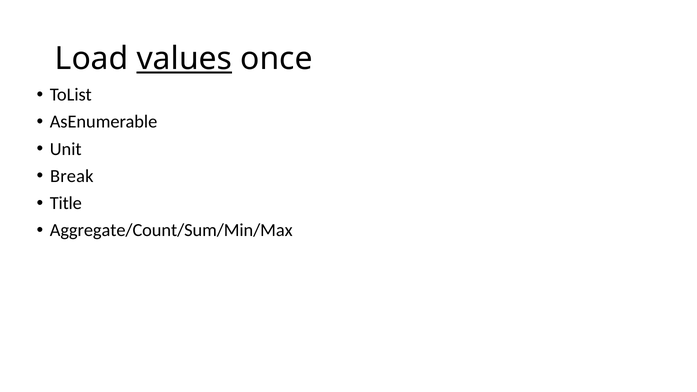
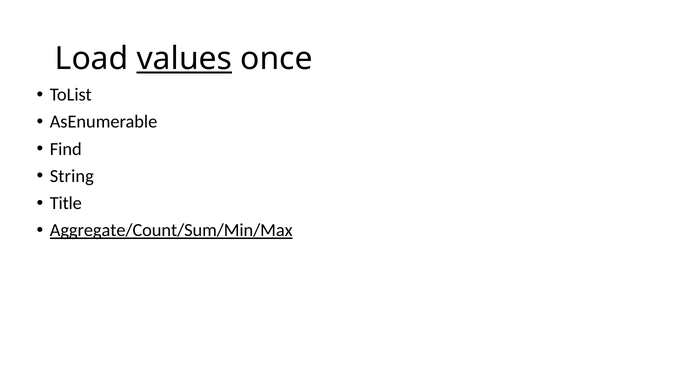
Unit: Unit -> Find
Break: Break -> String
Aggregate/Count/Sum/Min/Max underline: none -> present
